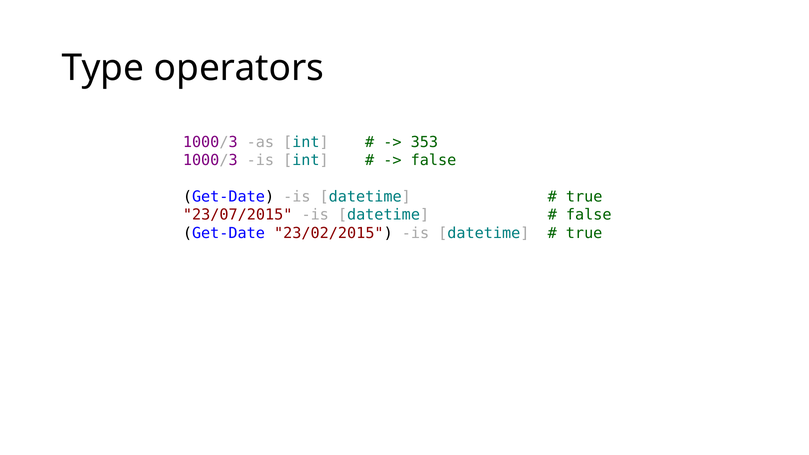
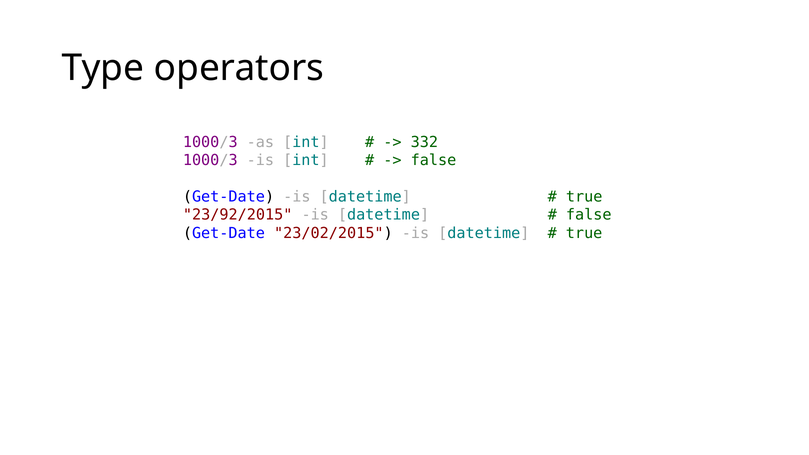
353: 353 -> 332
23/07/2015: 23/07/2015 -> 23/92/2015
